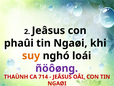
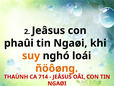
ñöôøng colour: purple -> orange
